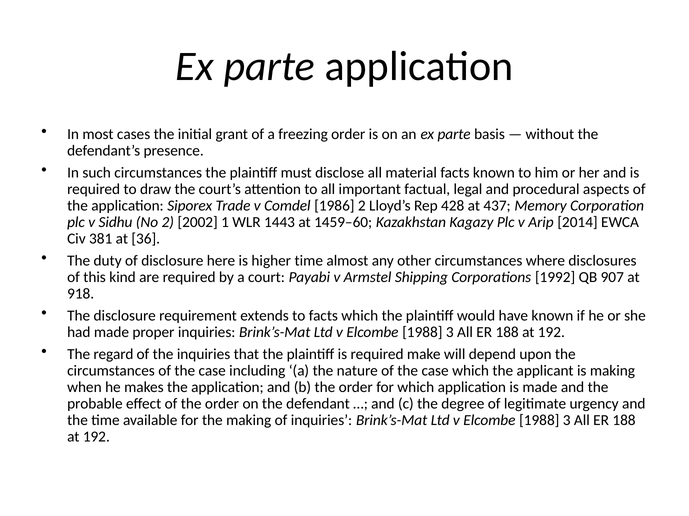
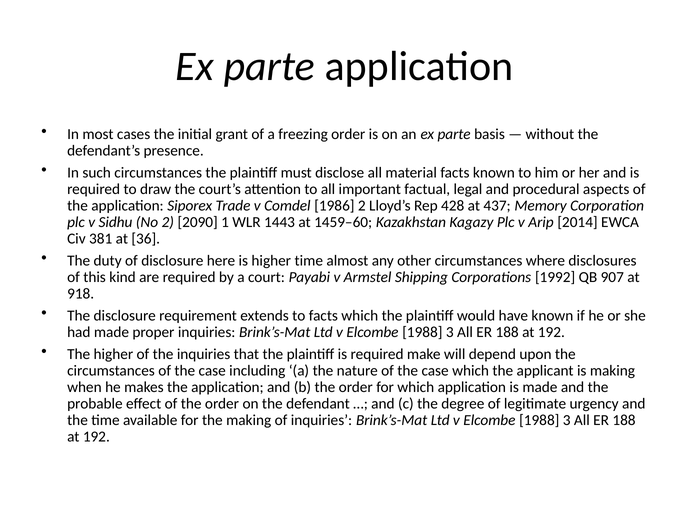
2002: 2002 -> 2090
The regard: regard -> higher
